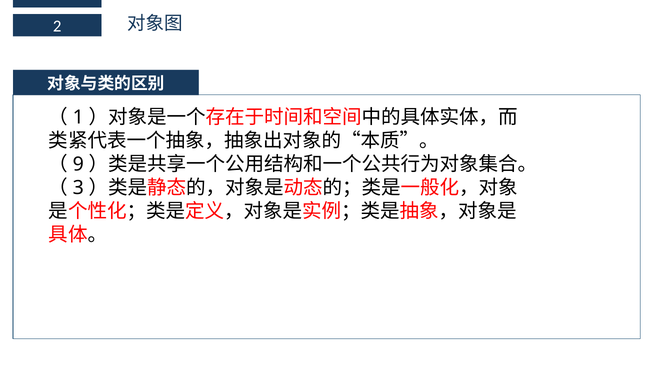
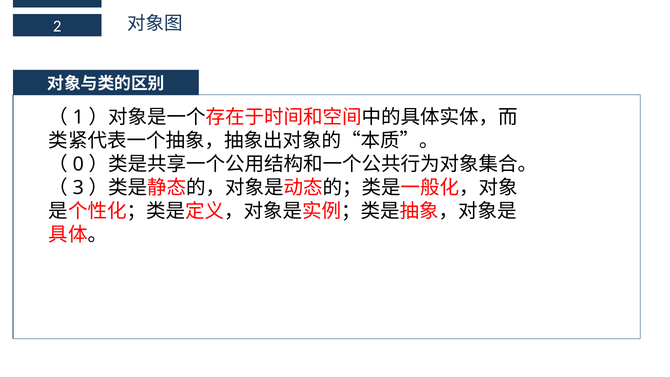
9: 9 -> 0
